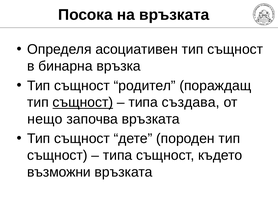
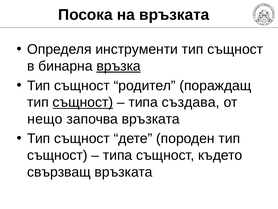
асоциативен: асоциативен -> инструменти
връзка underline: none -> present
възможни: възможни -> свързващ
